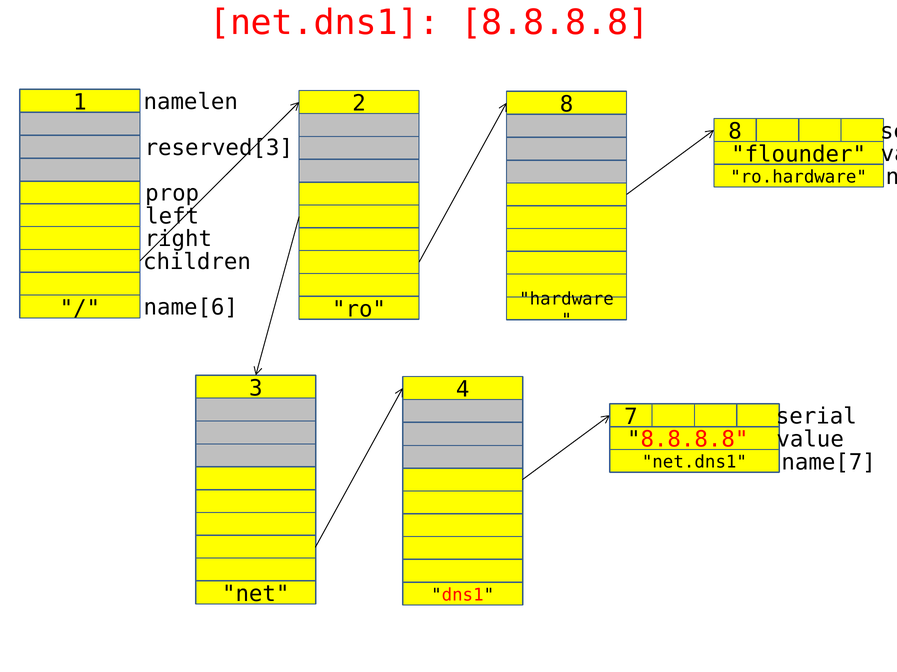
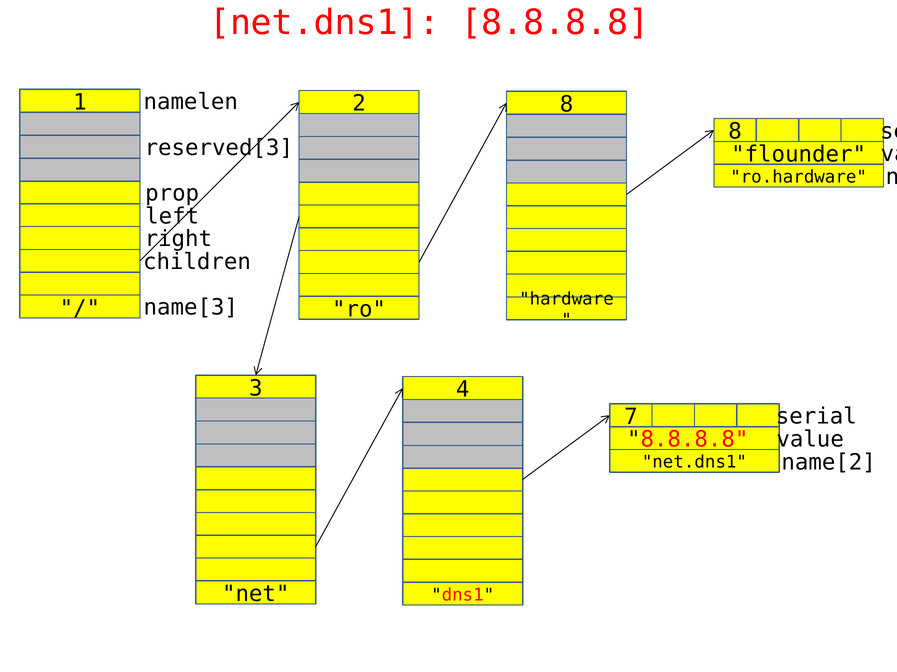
name[6: name[6 -> name[3
name[7: name[7 -> name[2
